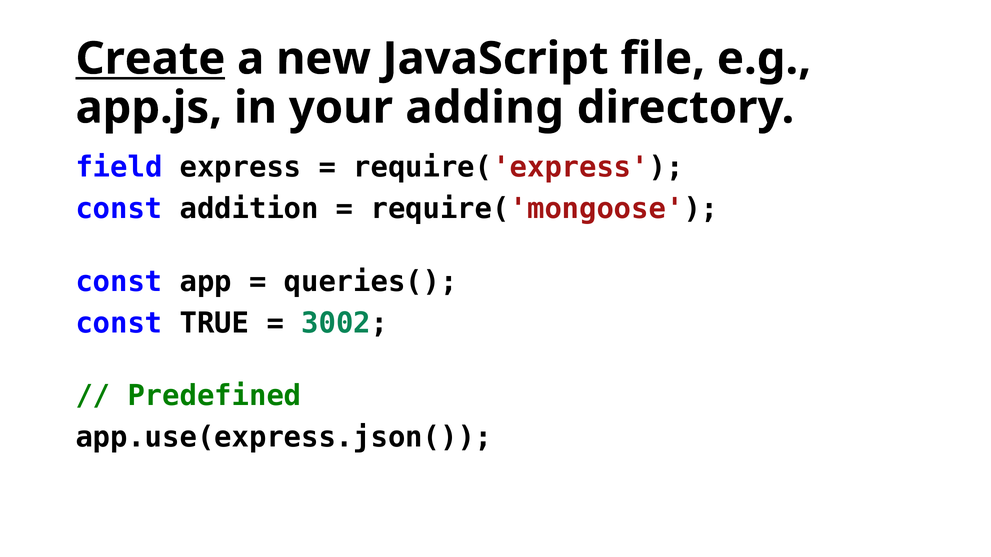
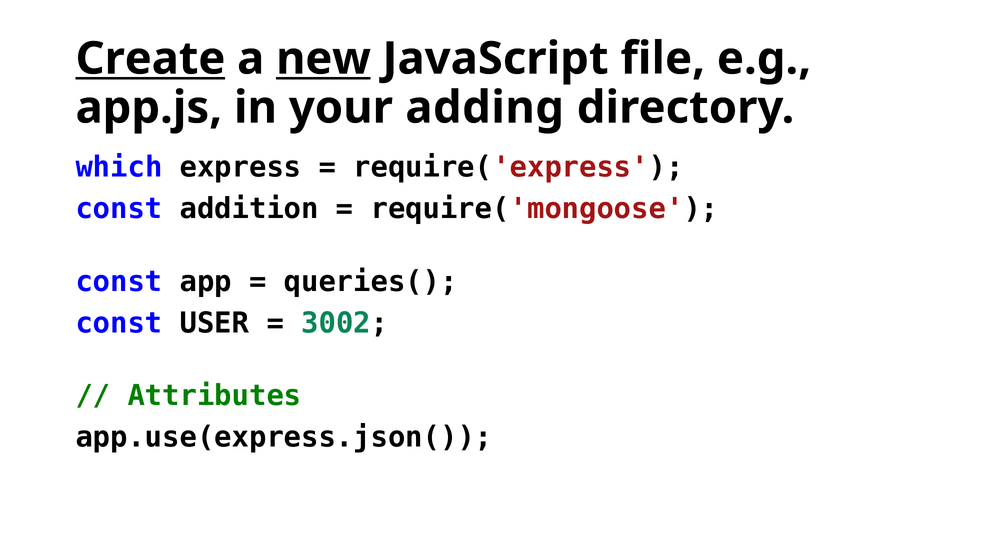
new underline: none -> present
field: field -> which
TRUE: TRUE -> USER
Predefined: Predefined -> Attributes
